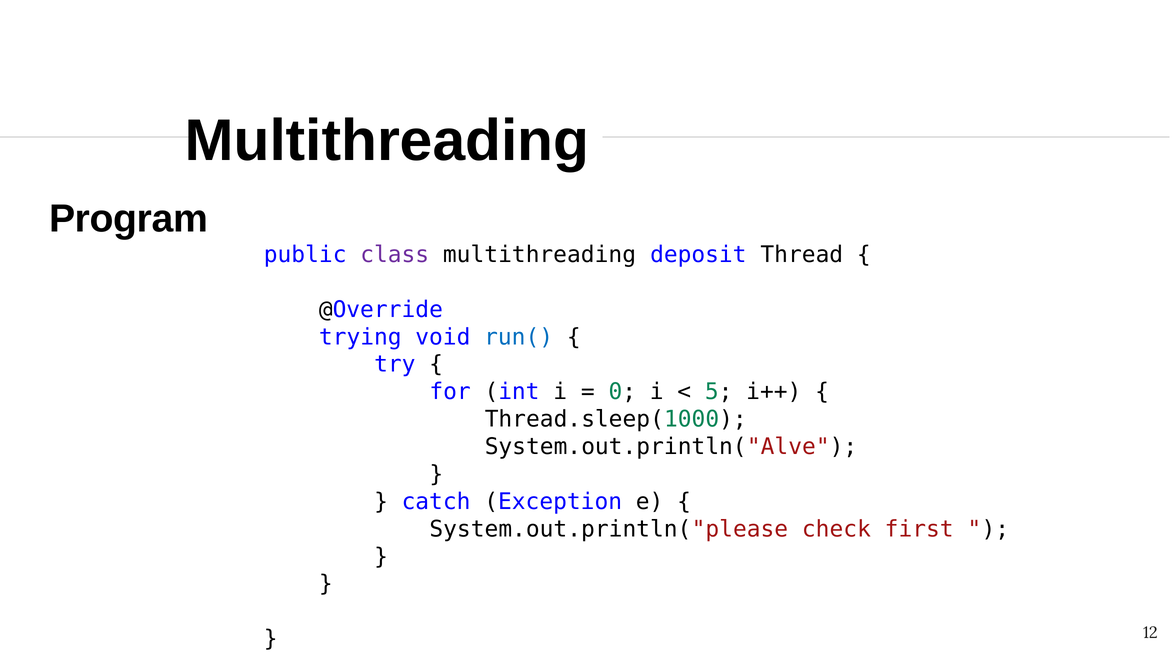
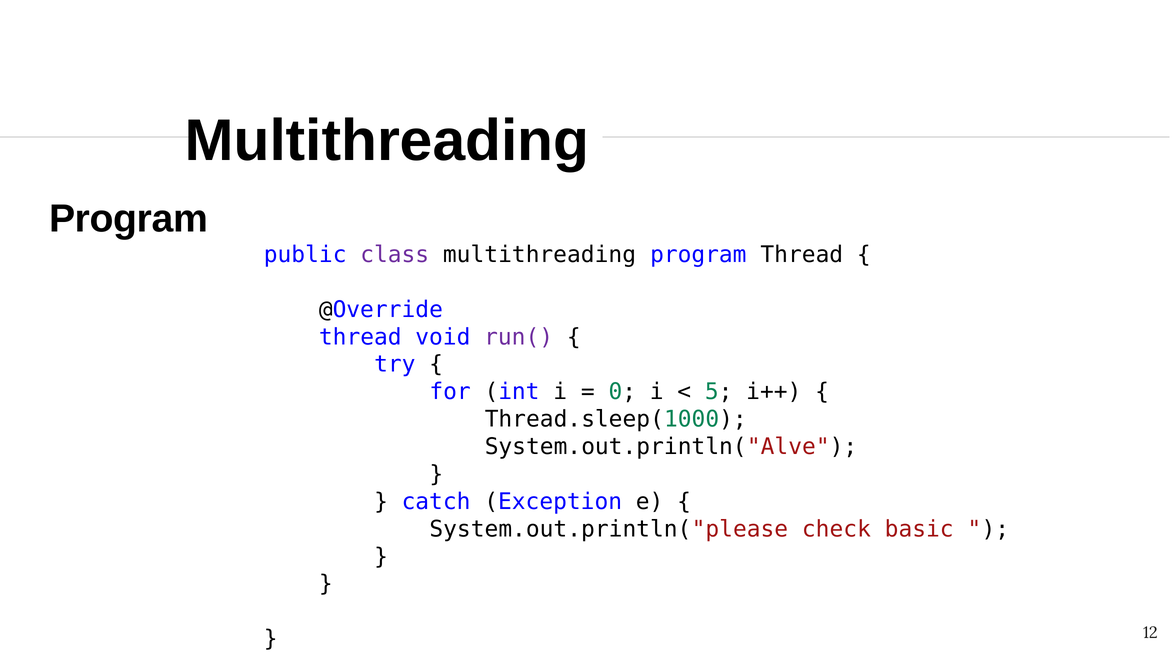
deposit at (698, 255): deposit -> program
trying at (360, 337): trying -> thread
run( colour: blue -> purple
first: first -> basic
